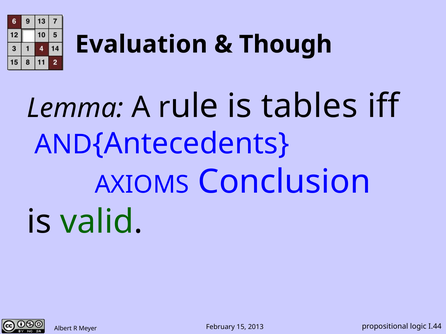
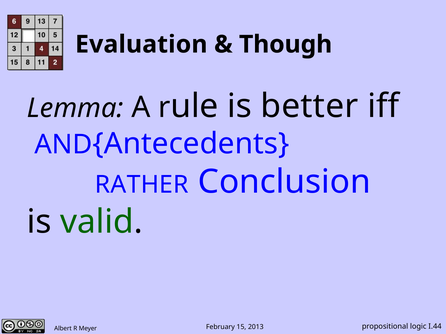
tables: tables -> better
AXIOMS: AXIOMS -> RATHER
